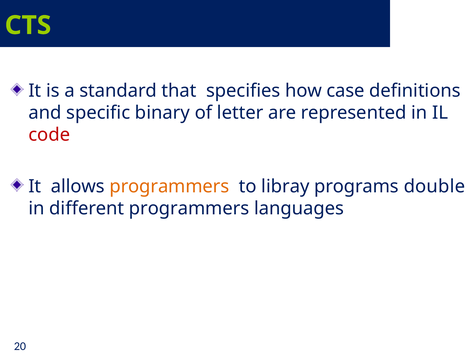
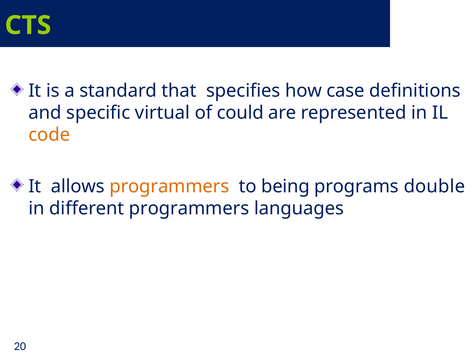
binary: binary -> virtual
letter: letter -> could
code colour: red -> orange
libray: libray -> being
